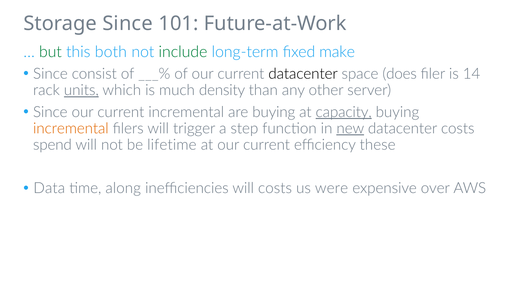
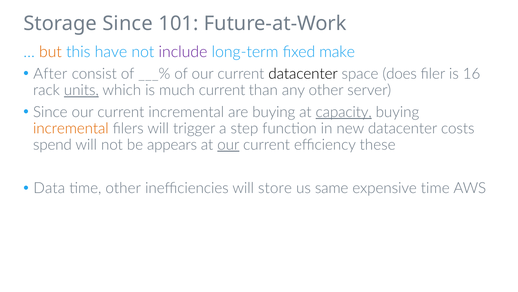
but colour: green -> orange
both: both -> have
include colour: green -> purple
Since at (50, 74): Since -> After
14: 14 -> 16
much density: density -> current
new underline: present -> none
lifetime: lifetime -> appears
our at (228, 144) underline: none -> present
time along: along -> other
will costs: costs -> store
were: were -> same
expensive over: over -> time
